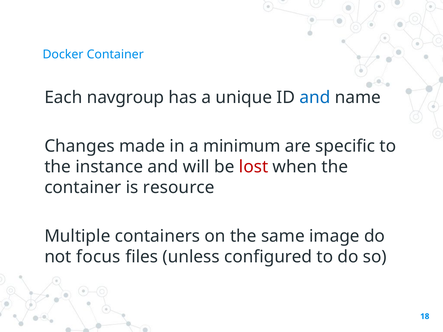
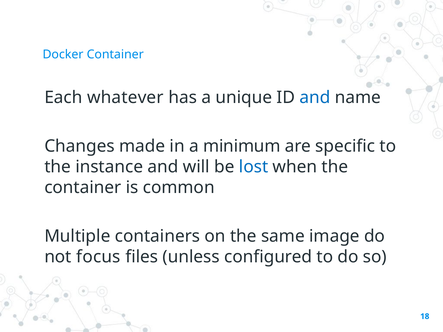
navgroup: navgroup -> whatever
lost colour: red -> blue
resource: resource -> common
